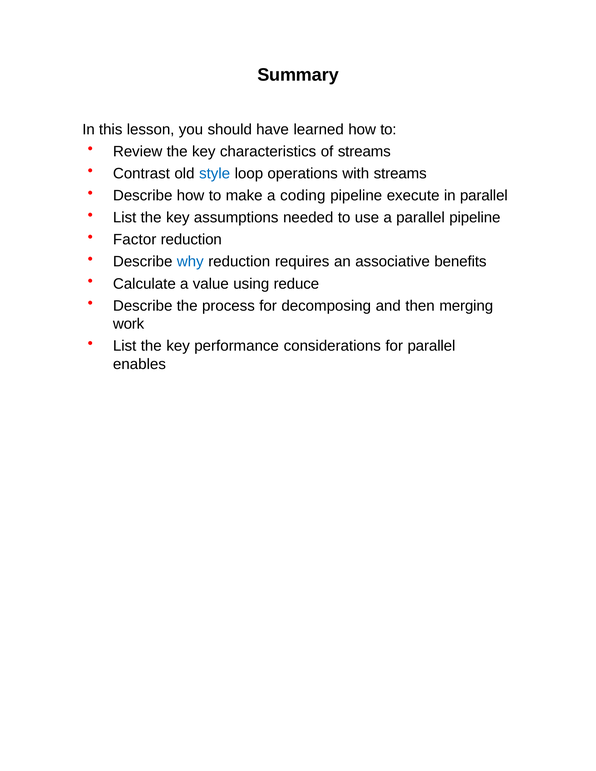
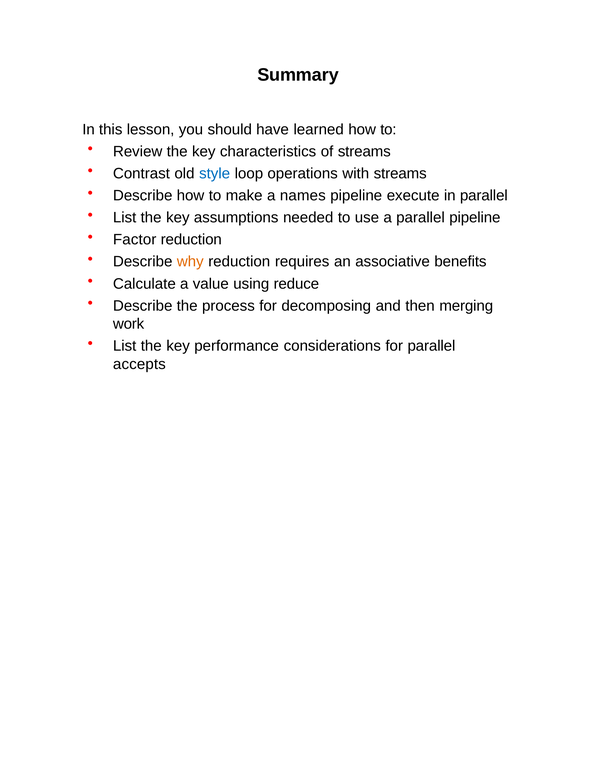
coding: coding -> names
why colour: blue -> orange
enables: enables -> accepts
